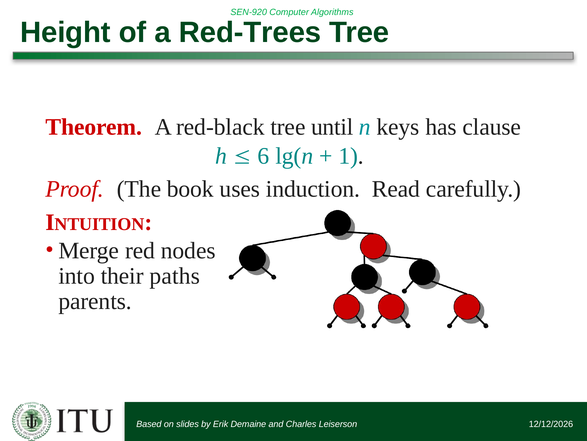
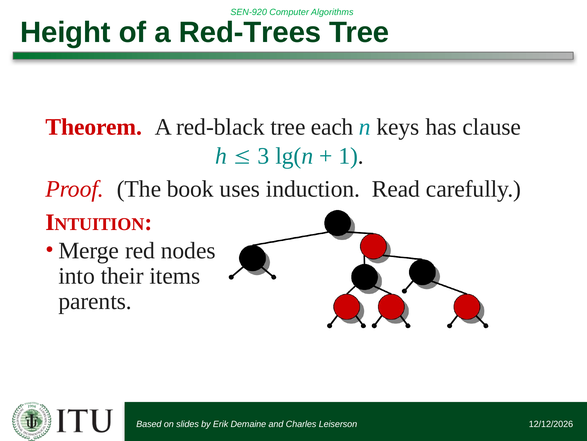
until: until -> each
6: 6 -> 3
paths: paths -> items
